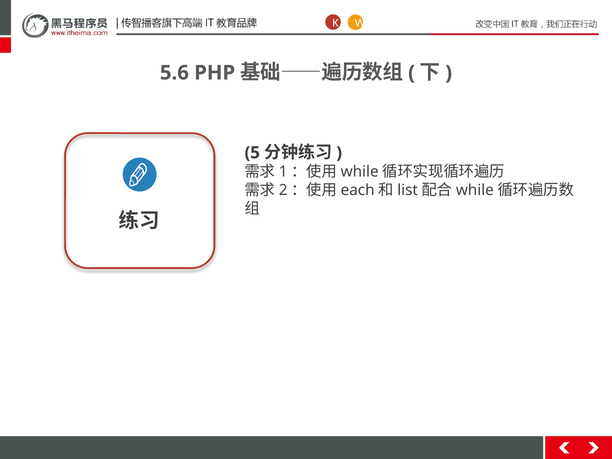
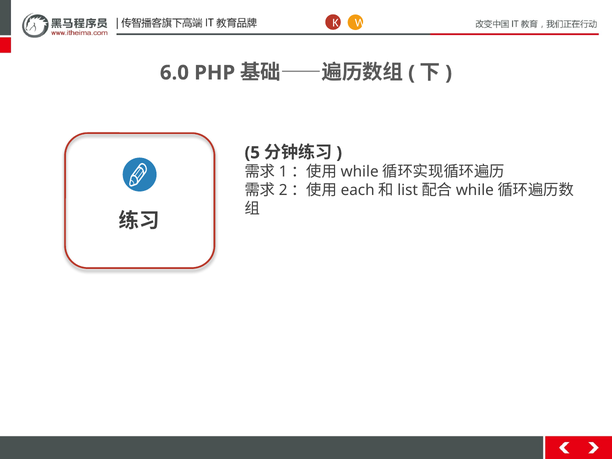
5.6: 5.6 -> 6.0
